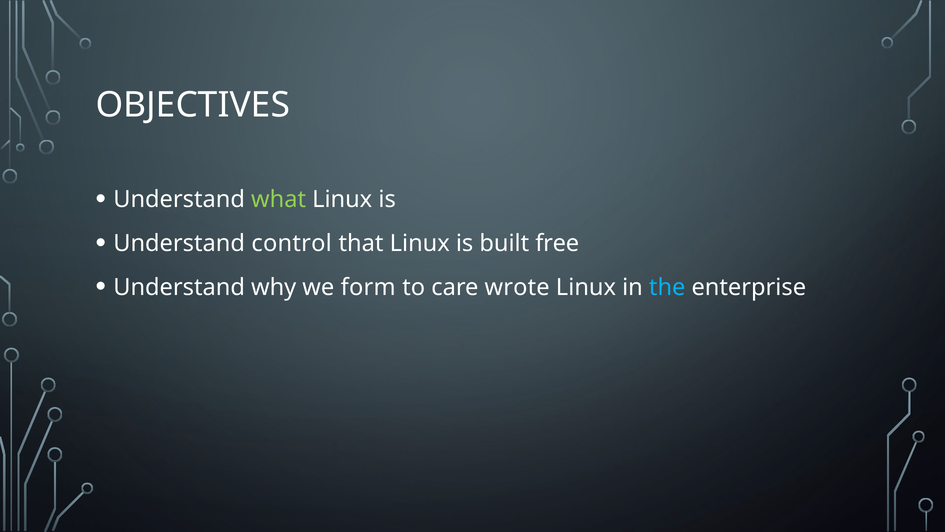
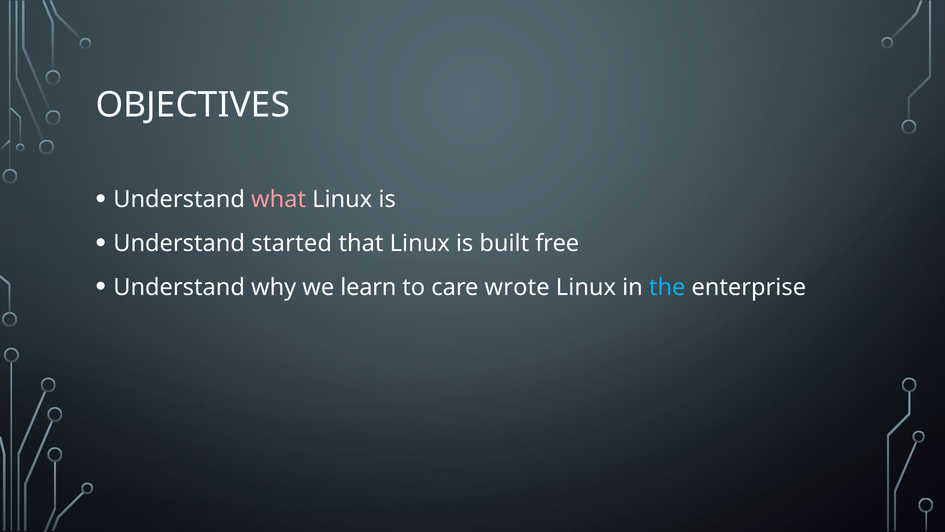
what colour: light green -> pink
control: control -> started
form: form -> learn
